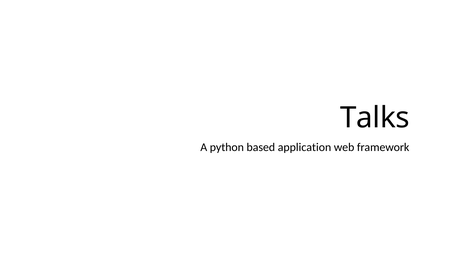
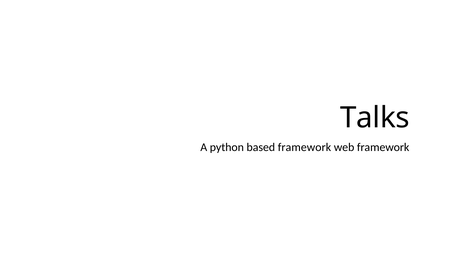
based application: application -> framework
